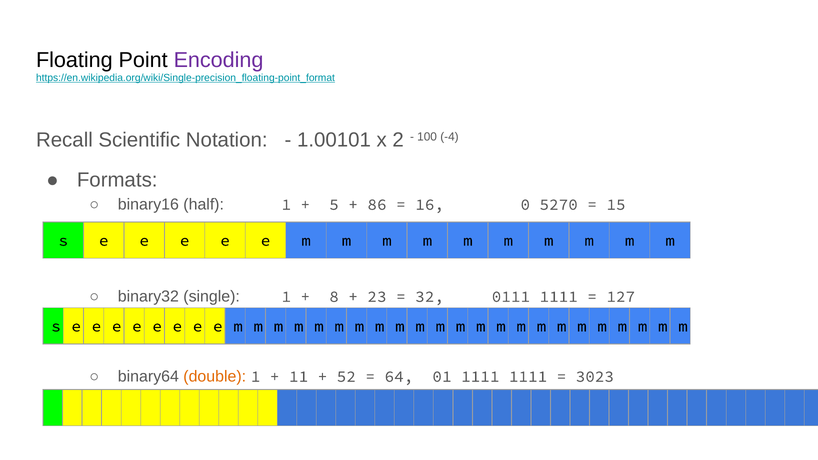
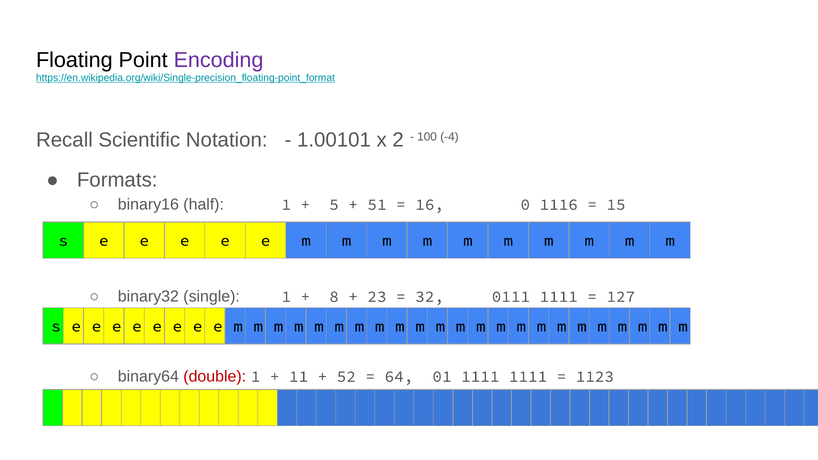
86: 86 -> 51
5270: 5270 -> 1116
double colour: orange -> red
3023: 3023 -> 1123
